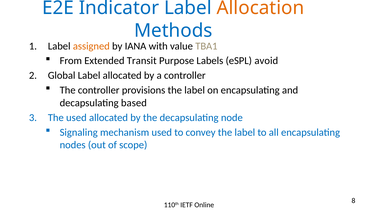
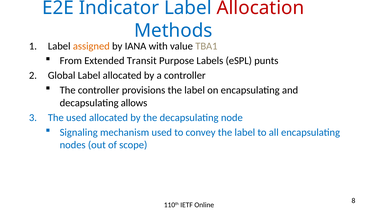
Allocation colour: orange -> red
avoid: avoid -> punts
based: based -> allows
